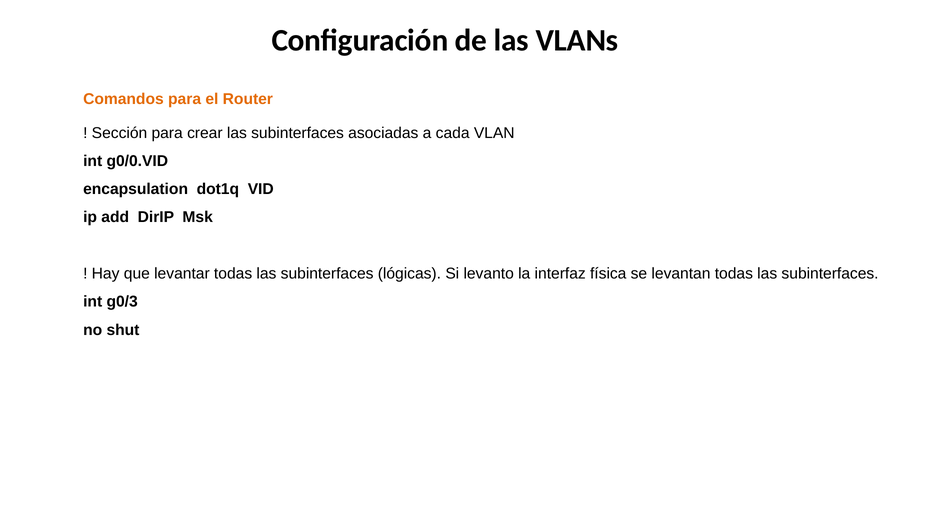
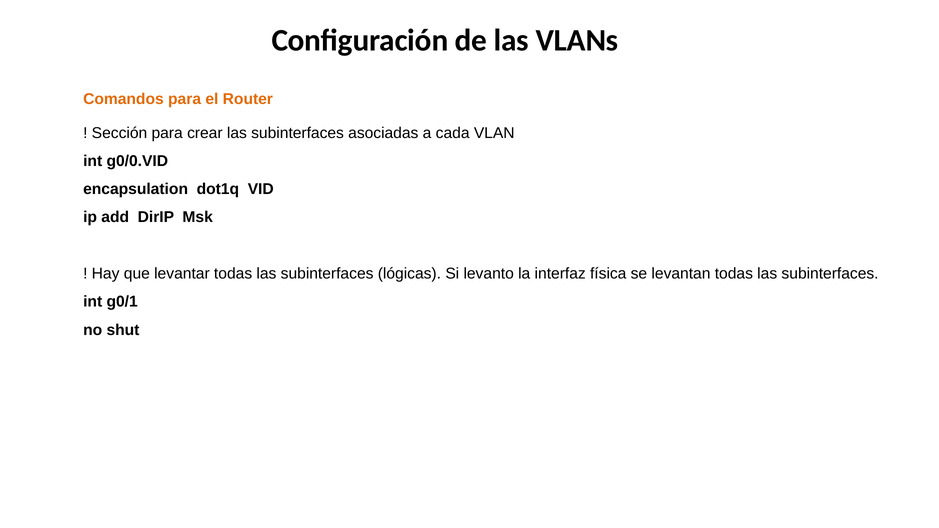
g0/3: g0/3 -> g0/1
